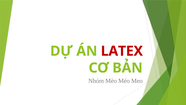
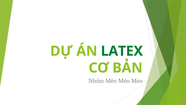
LATEX colour: red -> green
